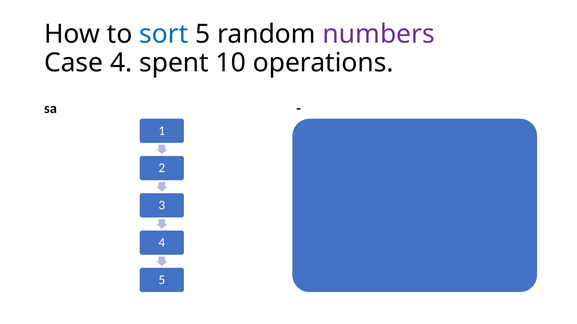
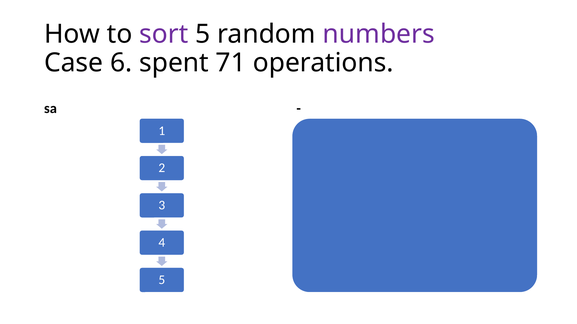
sort colour: blue -> purple
Case 4: 4 -> 6
10: 10 -> 71
